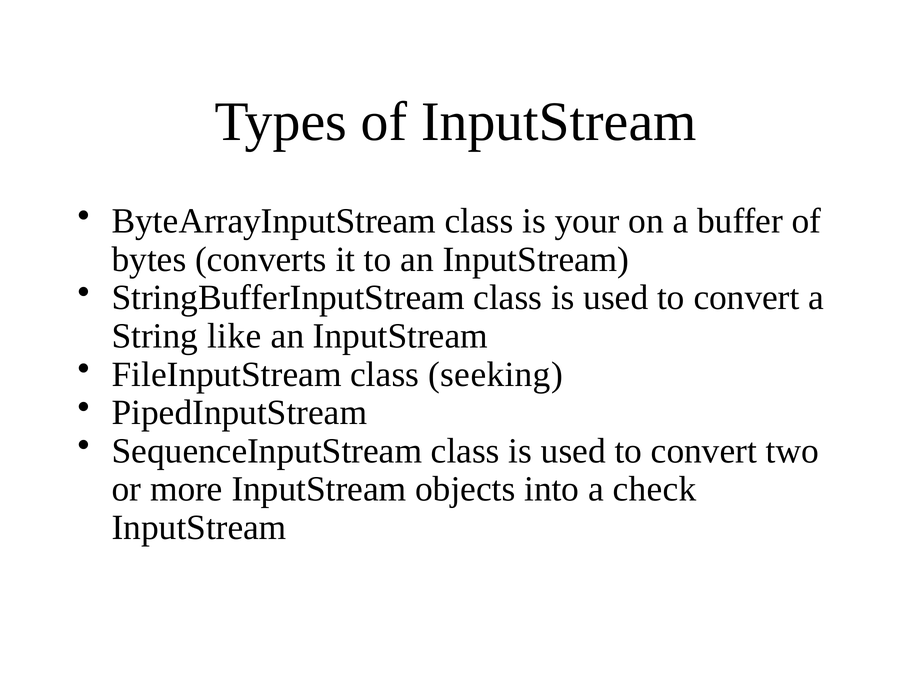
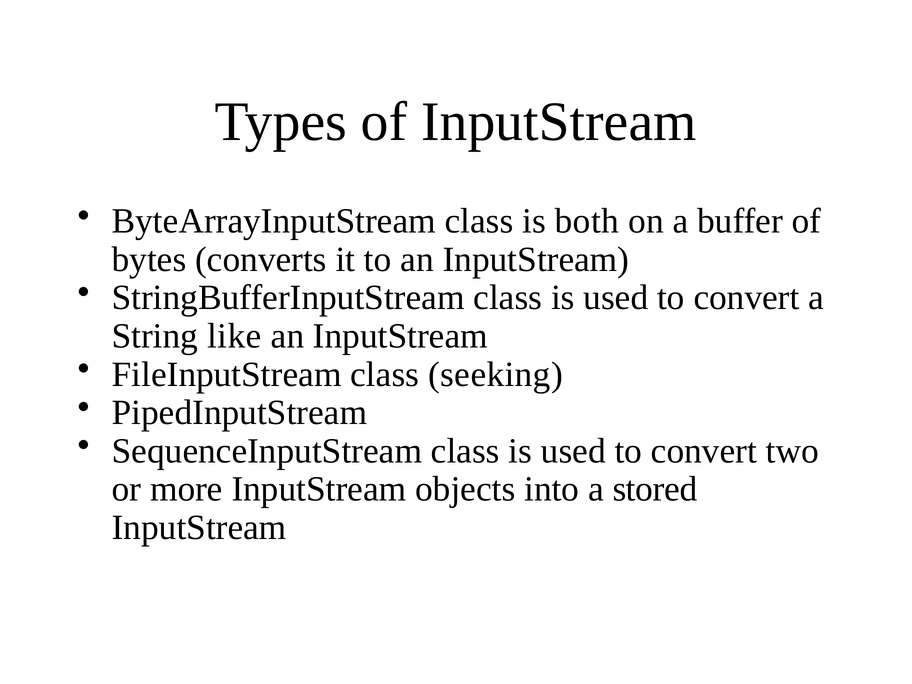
your: your -> both
check: check -> stored
